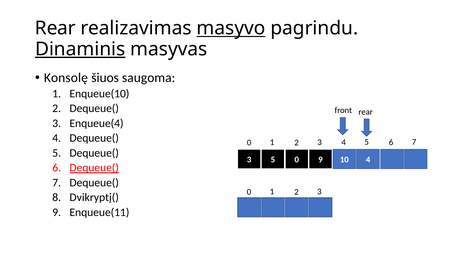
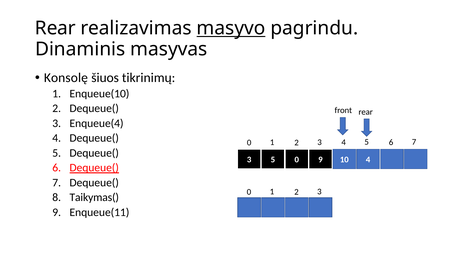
Dinaminis underline: present -> none
saugoma: saugoma -> tikrinimų
Dvikryptį(: Dvikryptį( -> Taikymas(
